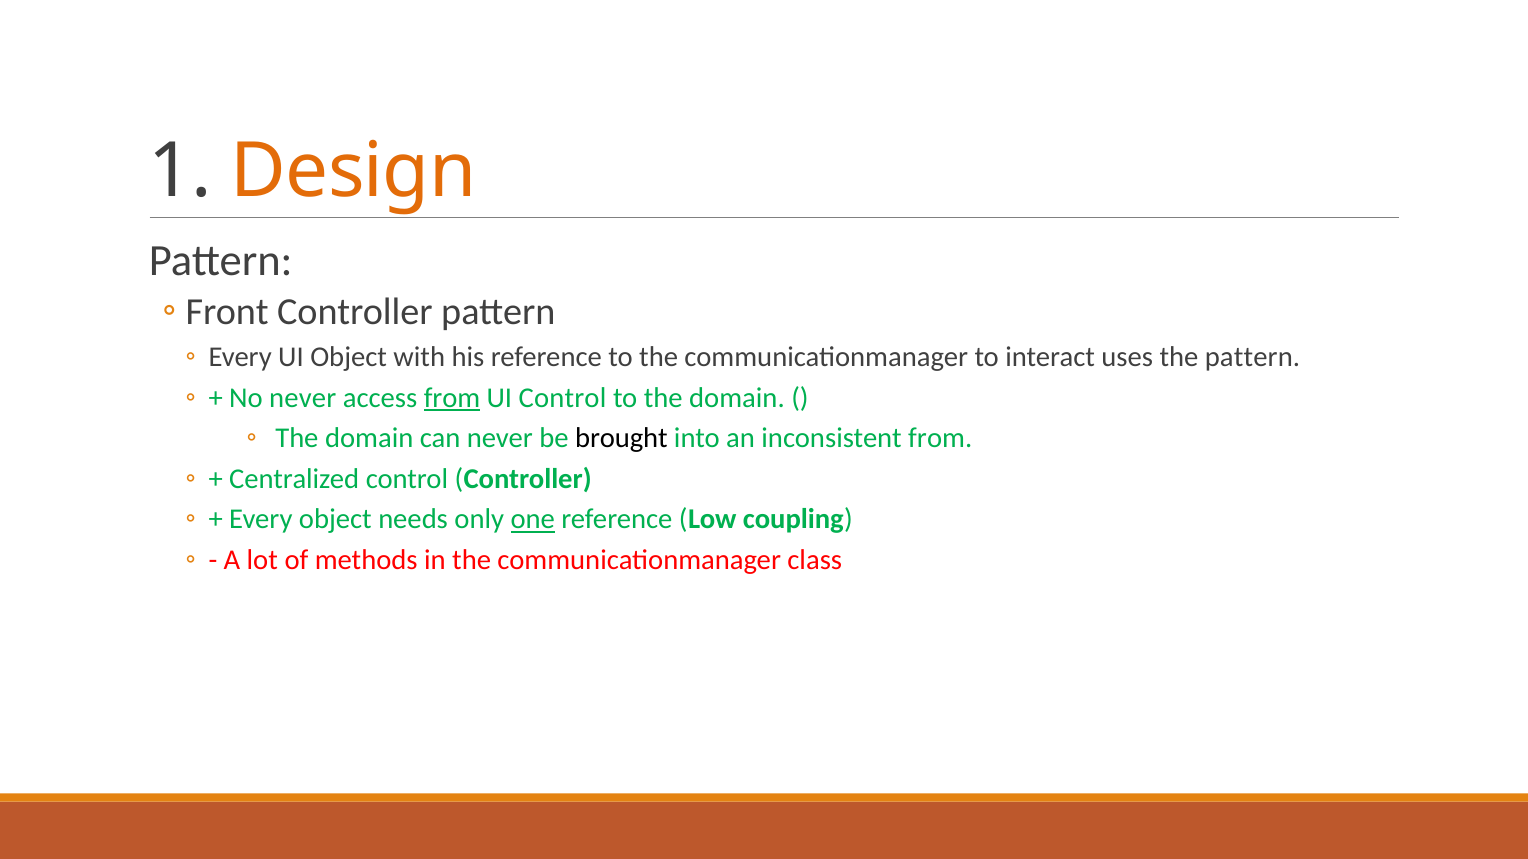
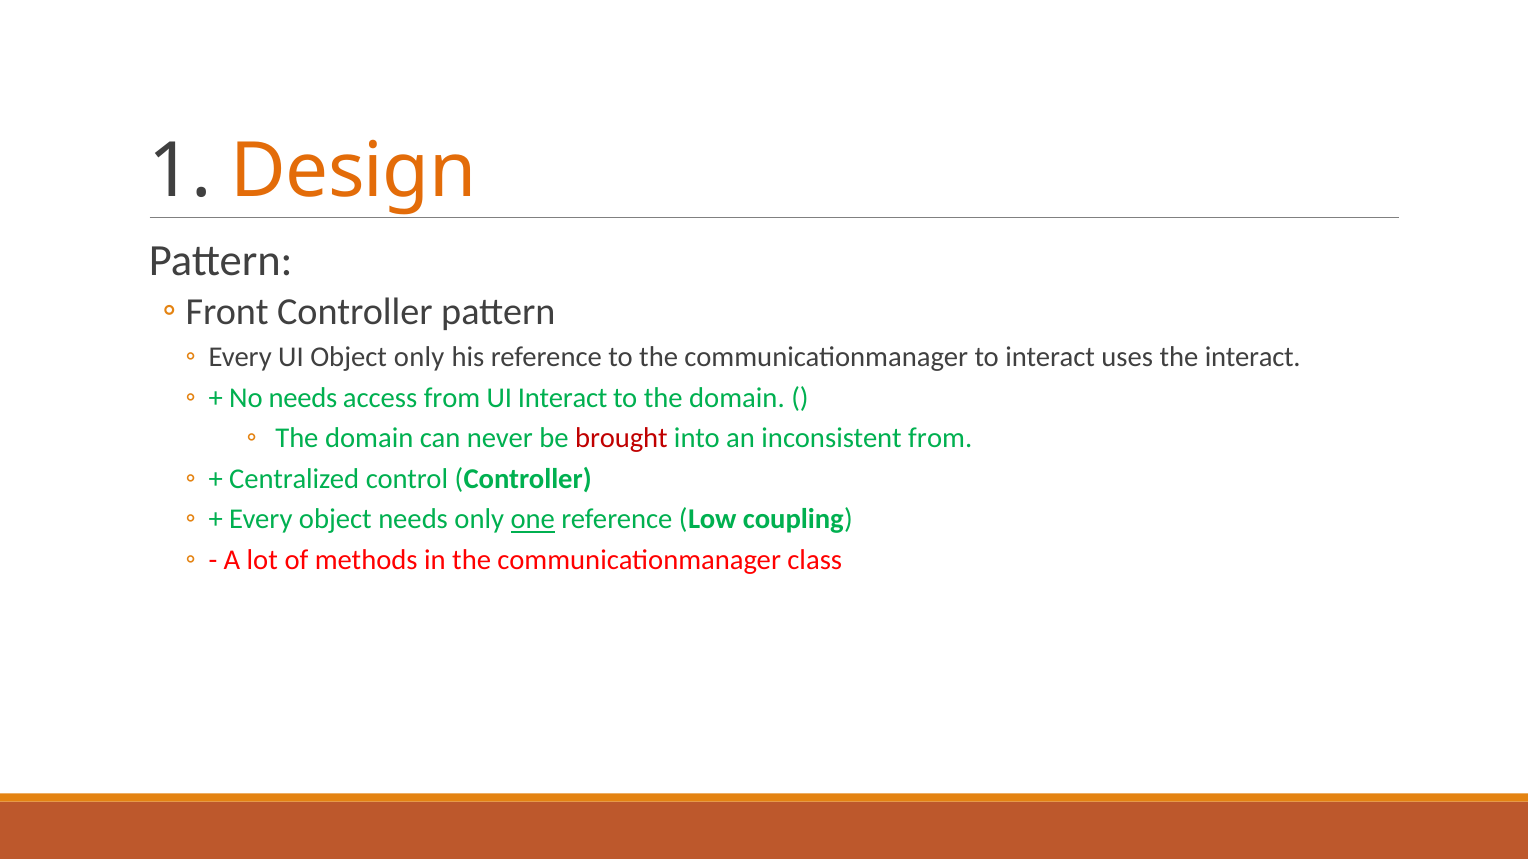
Object with: with -> only
the pattern: pattern -> interact
No never: never -> needs
from at (452, 398) underline: present -> none
UI Control: Control -> Interact
brought colour: black -> red
